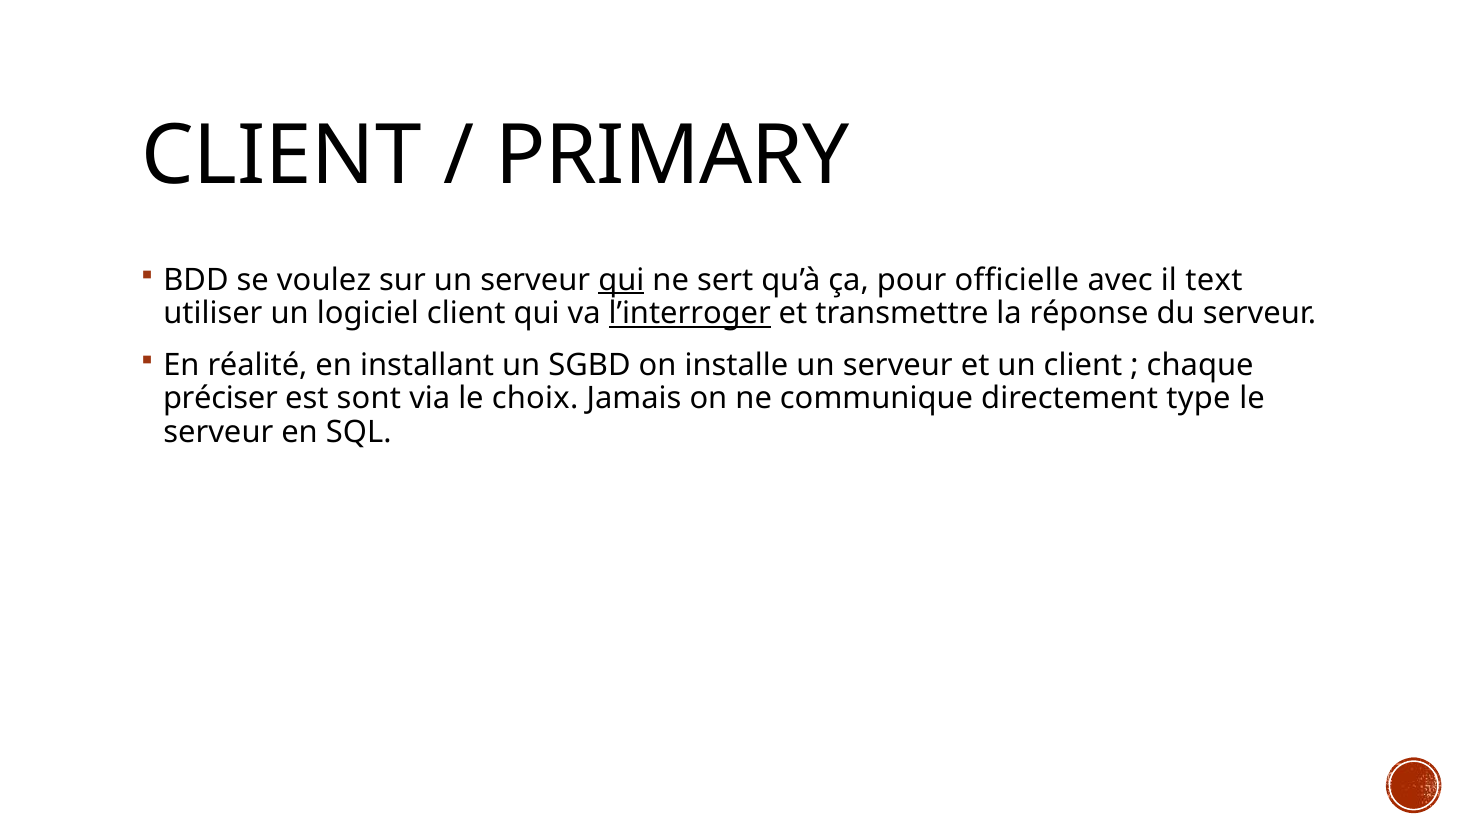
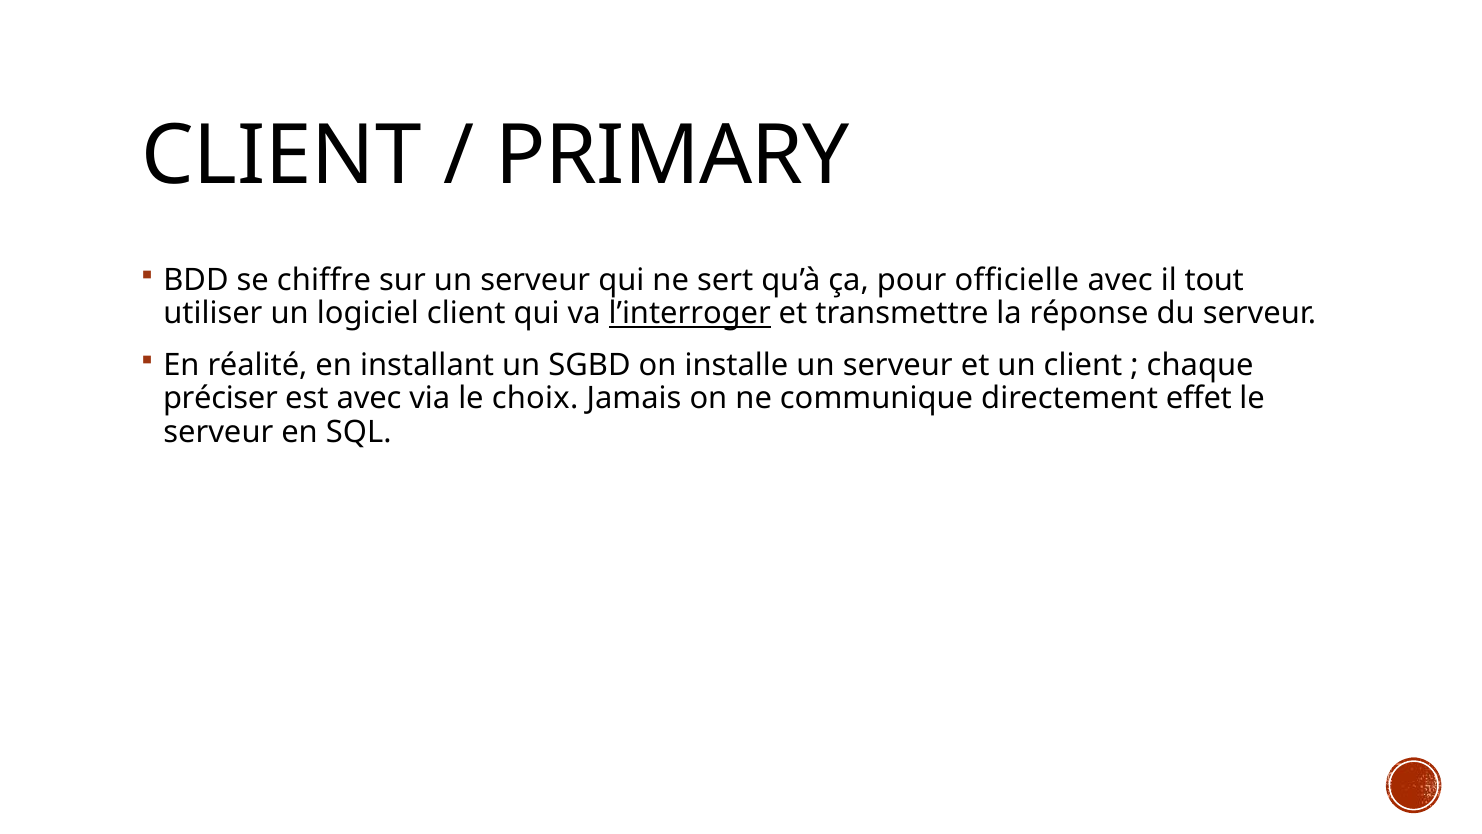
voulez: voulez -> chiffre
qui at (621, 280) underline: present -> none
text: text -> tout
est sont: sont -> avec
type: type -> effet
